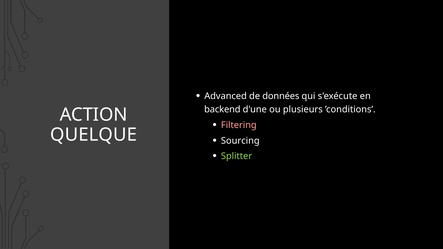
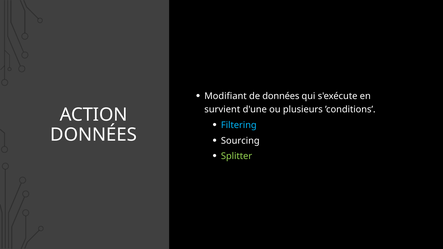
Advanced: Advanced -> Modifiant
backend: backend -> survient
Filtering colour: pink -> light blue
QUELQUE at (94, 135): QUELQUE -> DONNÉES
